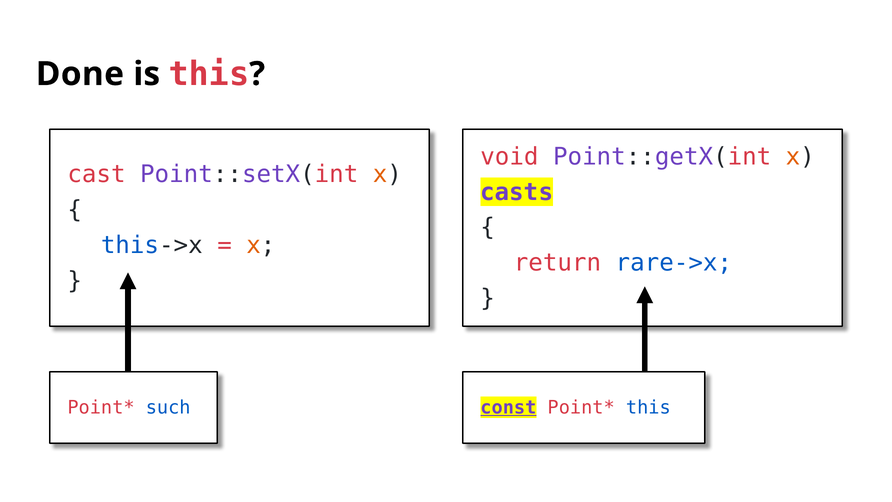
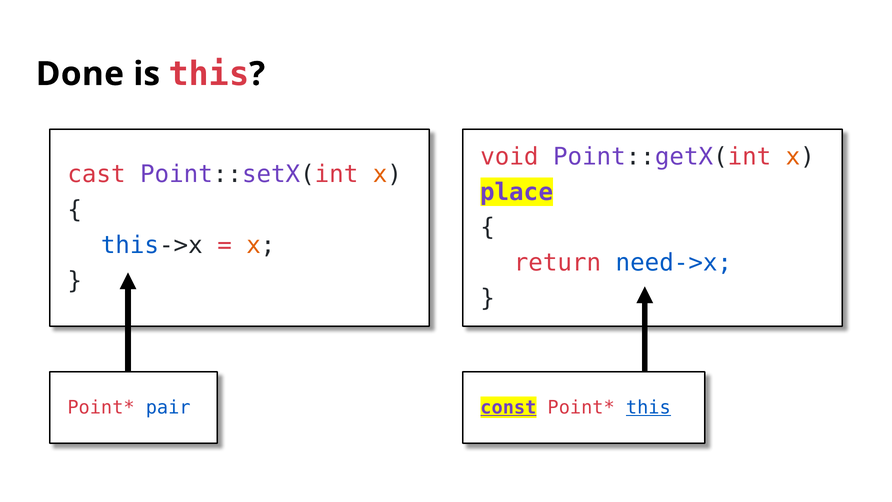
casts: casts -> place
rare->x: rare->x -> need->x
such: such -> pair
this at (648, 407) underline: none -> present
